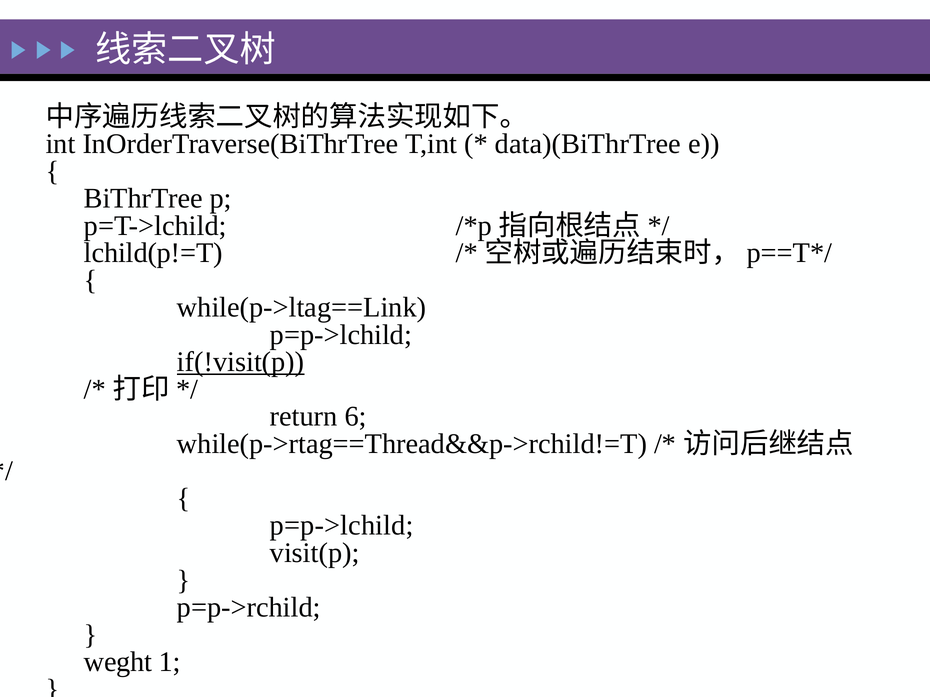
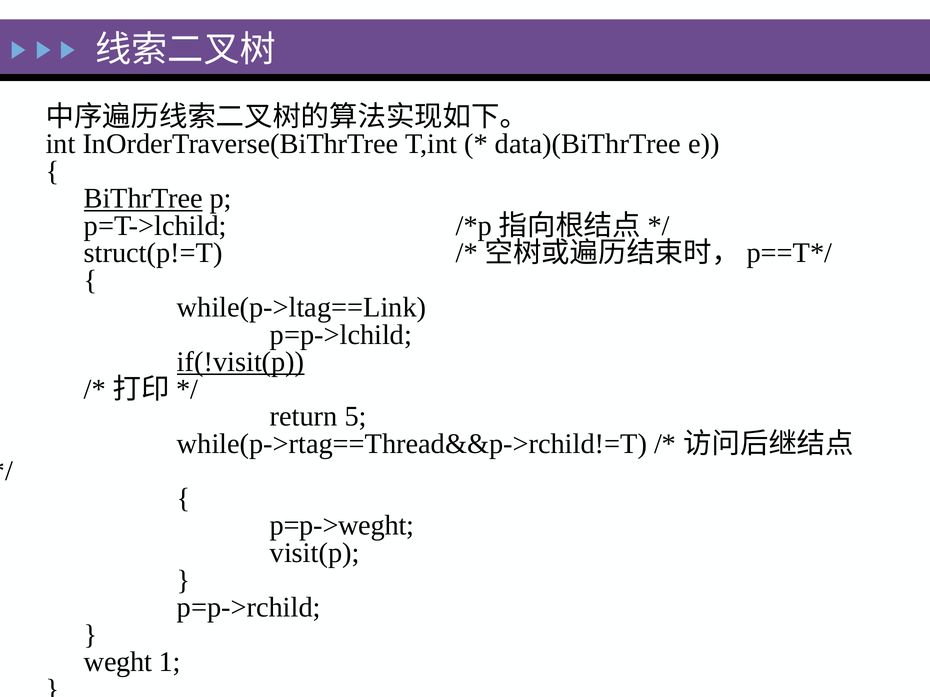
BiThrTree underline: none -> present
lchild(p!=T: lchild(p!=T -> struct(p!=T
6: 6 -> 5
p=p->lchild at (342, 526): p=p->lchild -> p=p->weght
